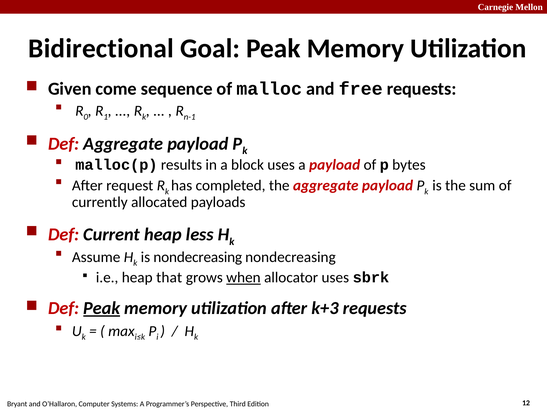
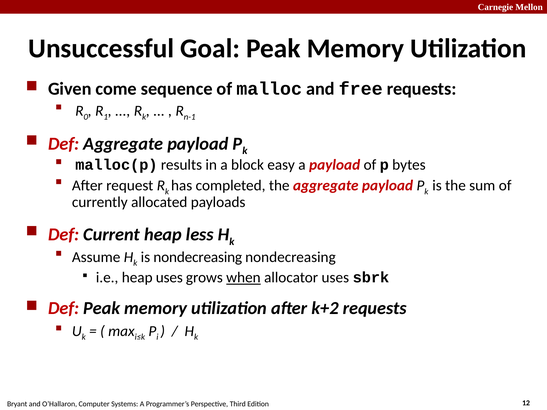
Bidirectional: Bidirectional -> Unsuccessful
block uses: uses -> easy
heap that: that -> uses
Peak at (102, 308) underline: present -> none
k+3: k+3 -> k+2
